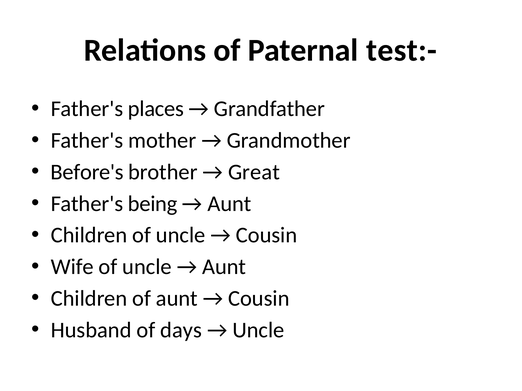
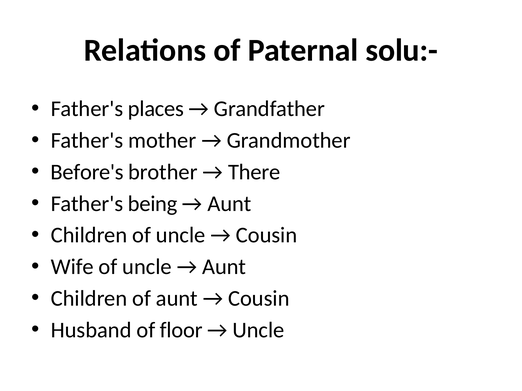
test:-: test:- -> solu:-
Great: Great -> There
days: days -> floor
